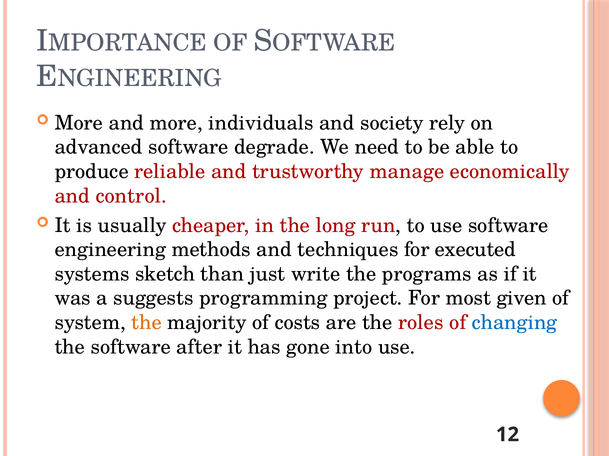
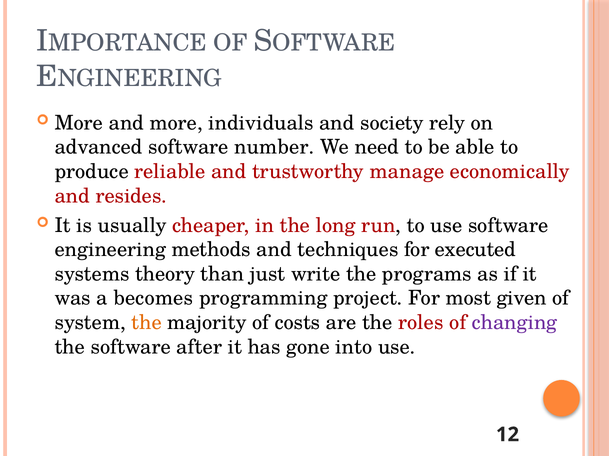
degrade: degrade -> number
control: control -> resides
sketch: sketch -> theory
suggests: suggests -> becomes
changing colour: blue -> purple
